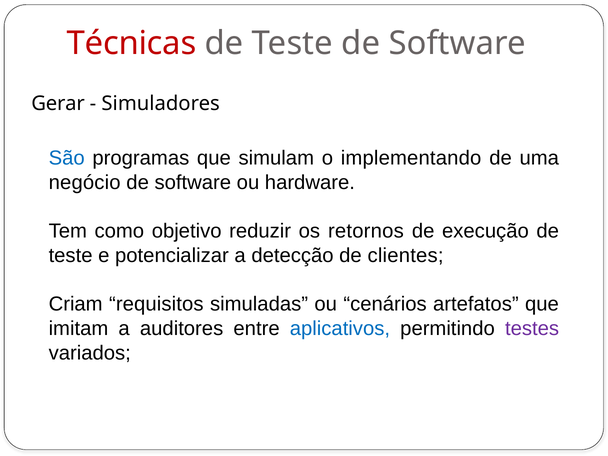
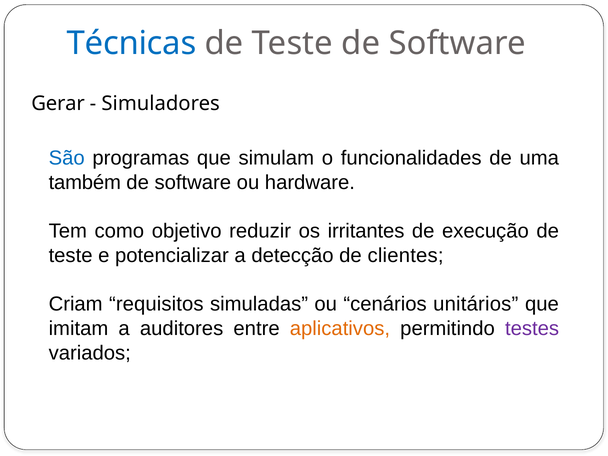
Técnicas colour: red -> blue
implementando: implementando -> funcionalidades
negócio: negócio -> também
retornos: retornos -> irritantes
artefatos: artefatos -> unitários
aplicativos colour: blue -> orange
